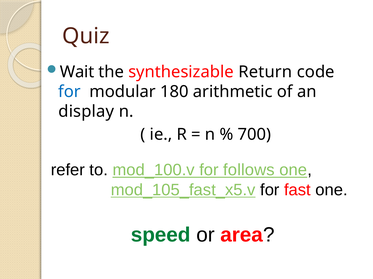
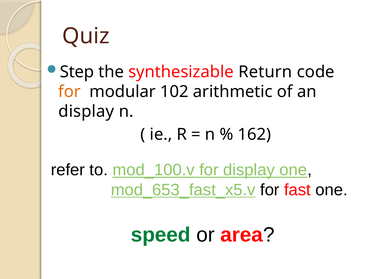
Wait: Wait -> Step
for at (70, 92) colour: blue -> orange
180: 180 -> 102
700: 700 -> 162
for follows: follows -> display
mod_105_fast_x5.v: mod_105_fast_x5.v -> mod_653_fast_x5.v
